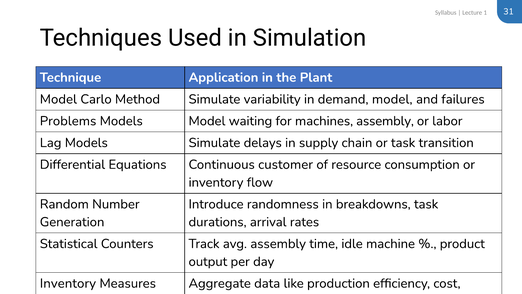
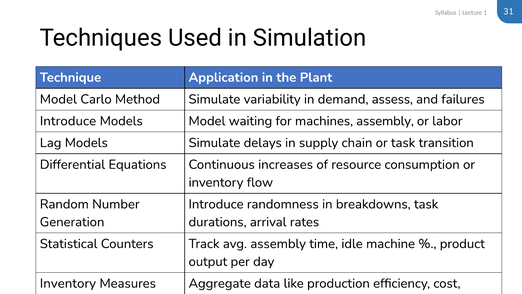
demand model: model -> assess
Problems at (68, 121): Problems -> Introduce
customer: customer -> increases
